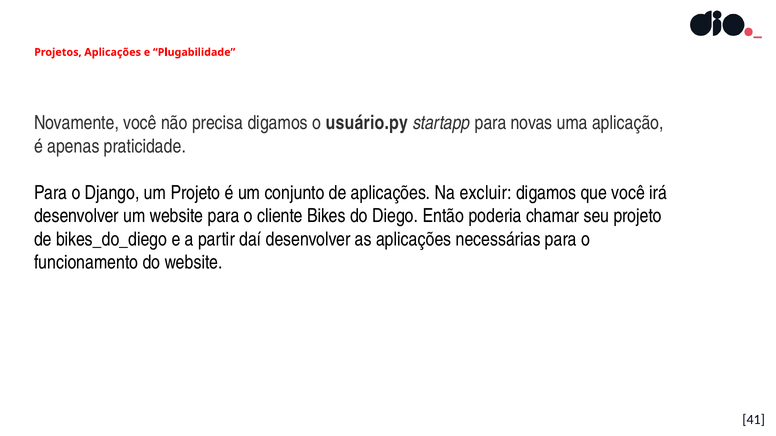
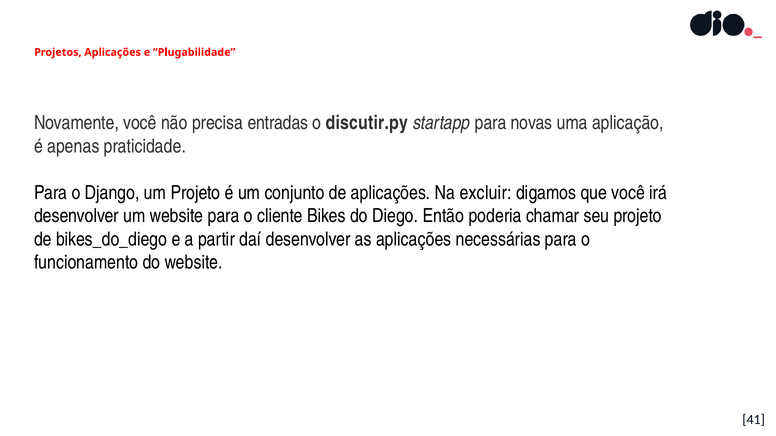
precisa digamos: digamos -> entradas
usuário.py: usuário.py -> discutir.py
